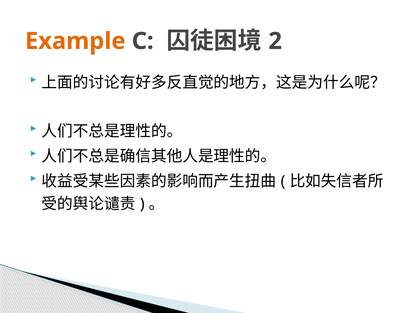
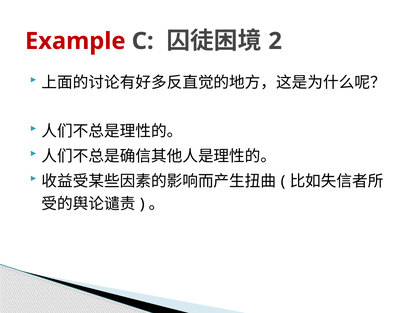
Example colour: orange -> red
